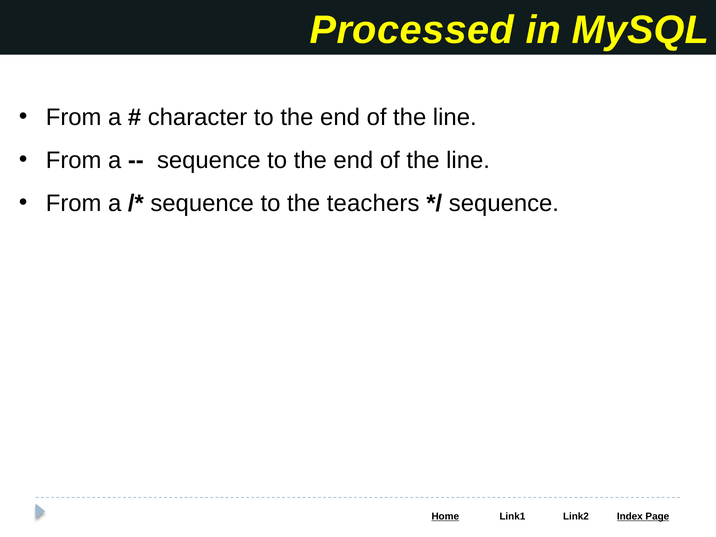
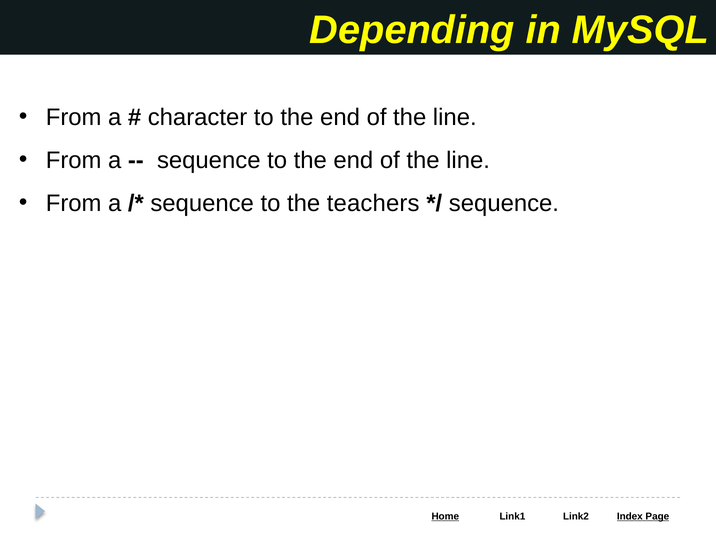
Processed: Processed -> Depending
